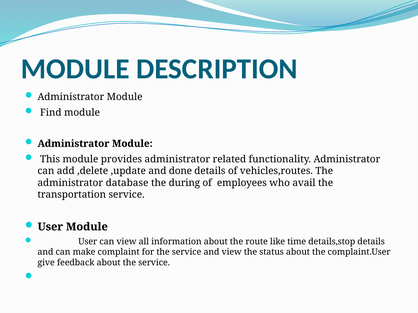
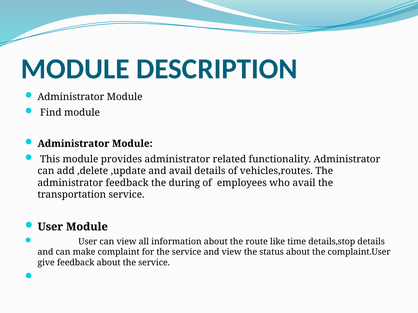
and done: done -> avail
administrator database: database -> feedback
